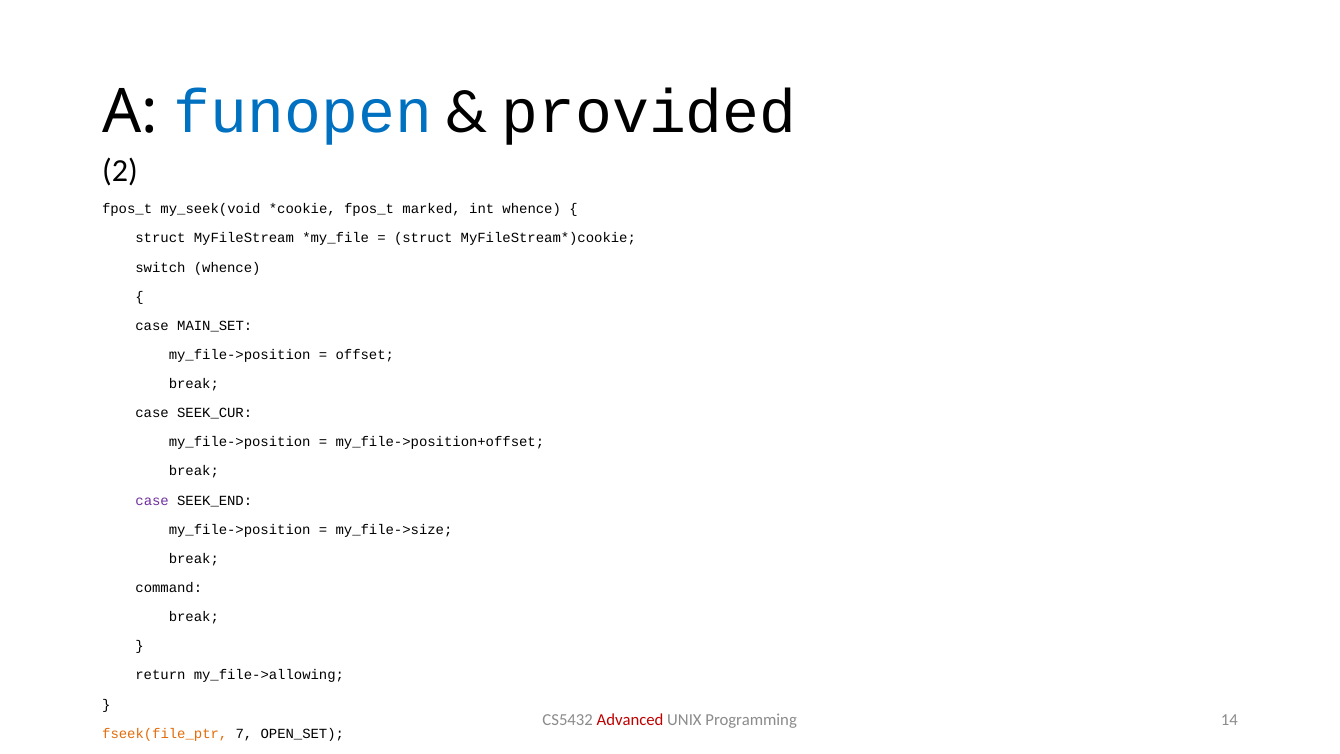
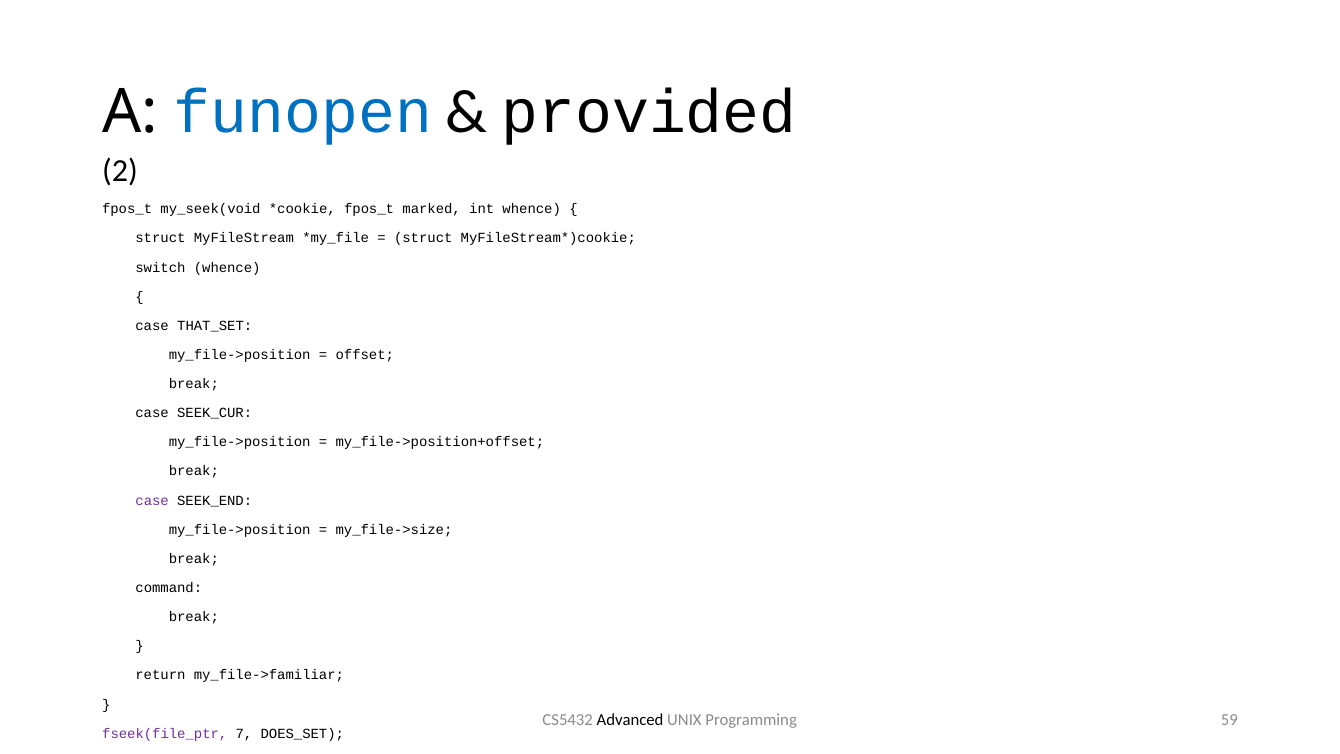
MAIN_SET: MAIN_SET -> THAT_SET
my_file->allowing: my_file->allowing -> my_file->familiar
Advanced colour: red -> black
14: 14 -> 59
fseek(file_ptr colour: orange -> purple
OPEN_SET: OPEN_SET -> DOES_SET
